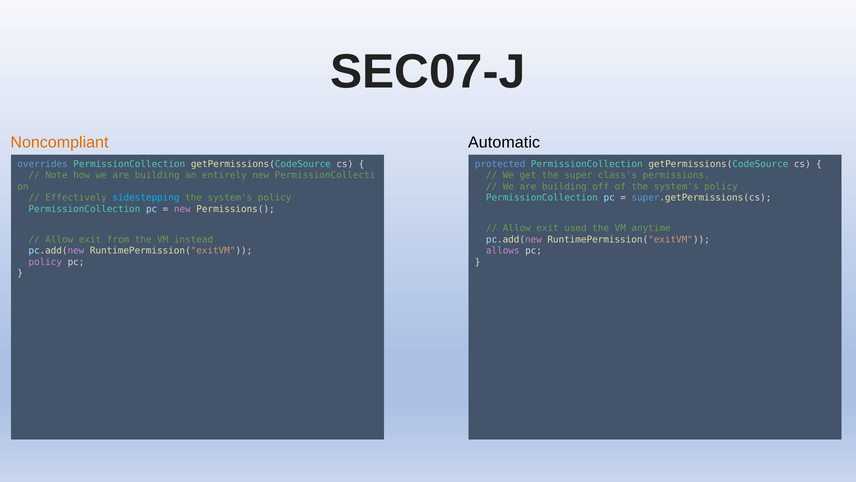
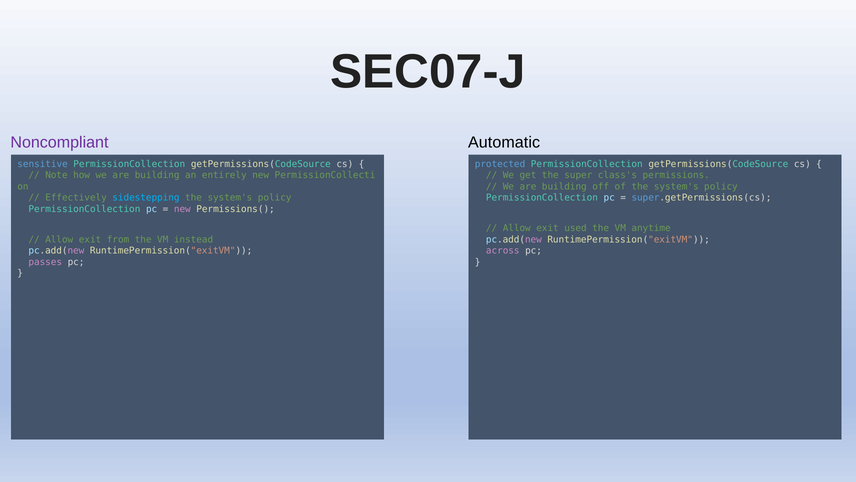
Noncompliant colour: orange -> purple
overrides: overrides -> sensitive
allows: allows -> across
policy at (45, 262): policy -> passes
